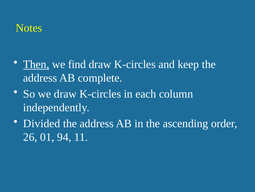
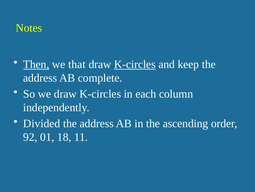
find: find -> that
K-circles at (135, 64) underline: none -> present
26: 26 -> 92
94: 94 -> 18
